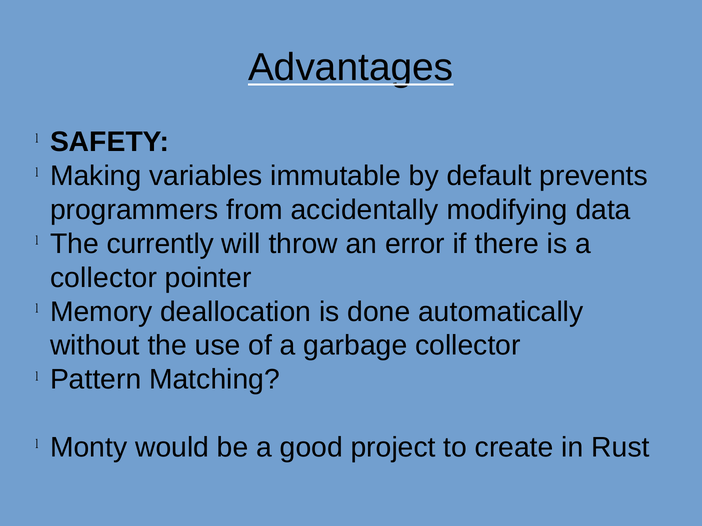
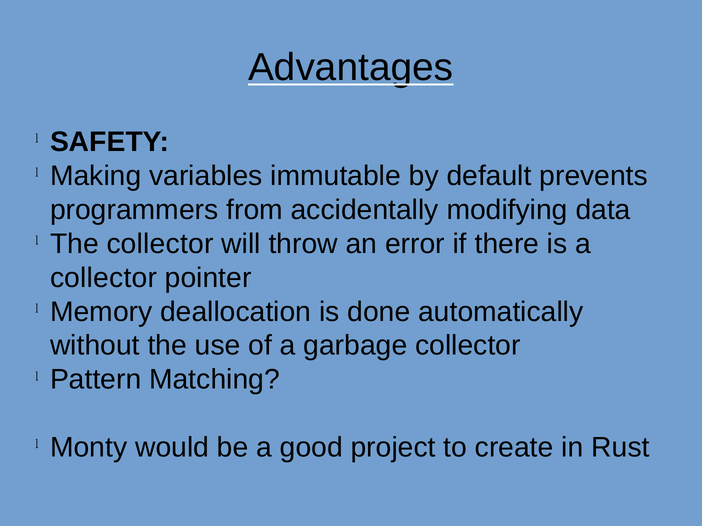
The currently: currently -> collector
